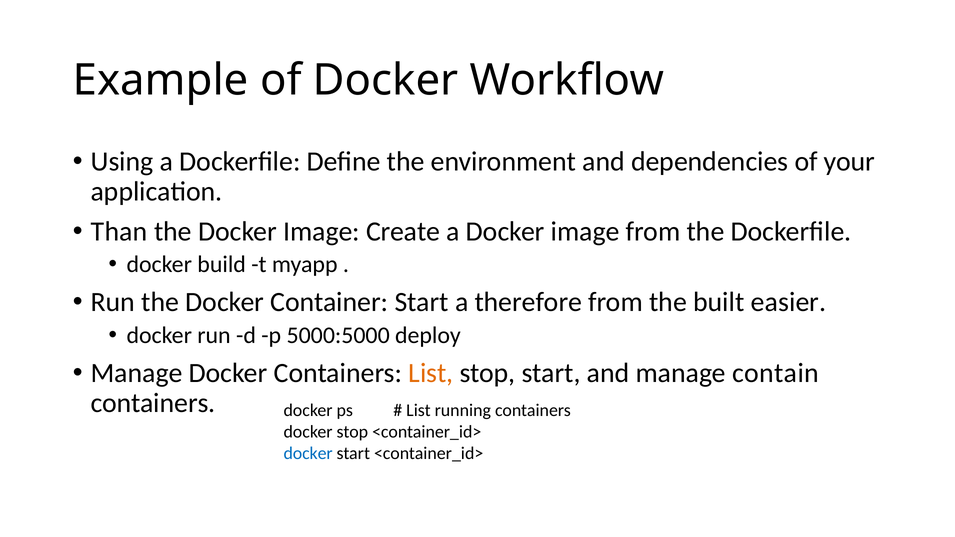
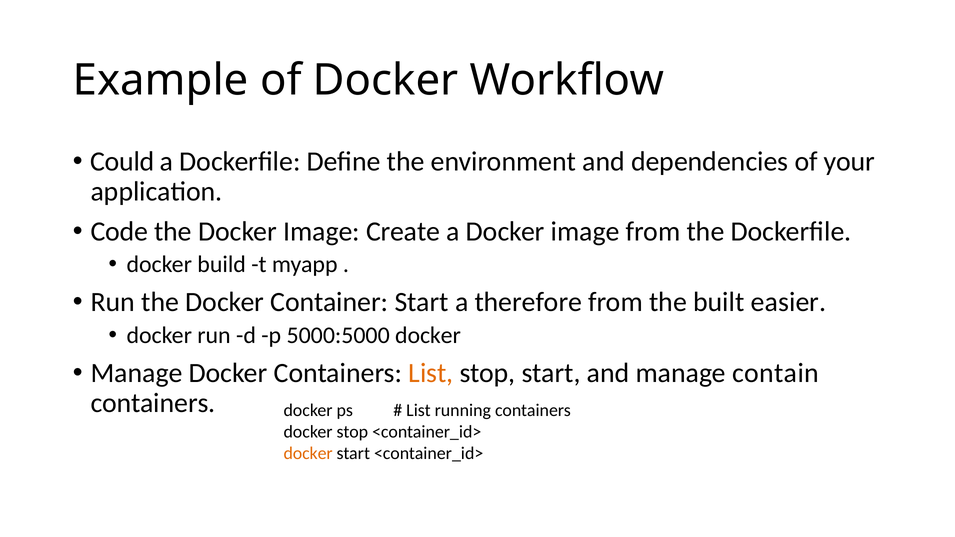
Using: Using -> Could
Than: Than -> Code
5000:5000 deploy: deploy -> docker
docker at (308, 454) colour: blue -> orange
